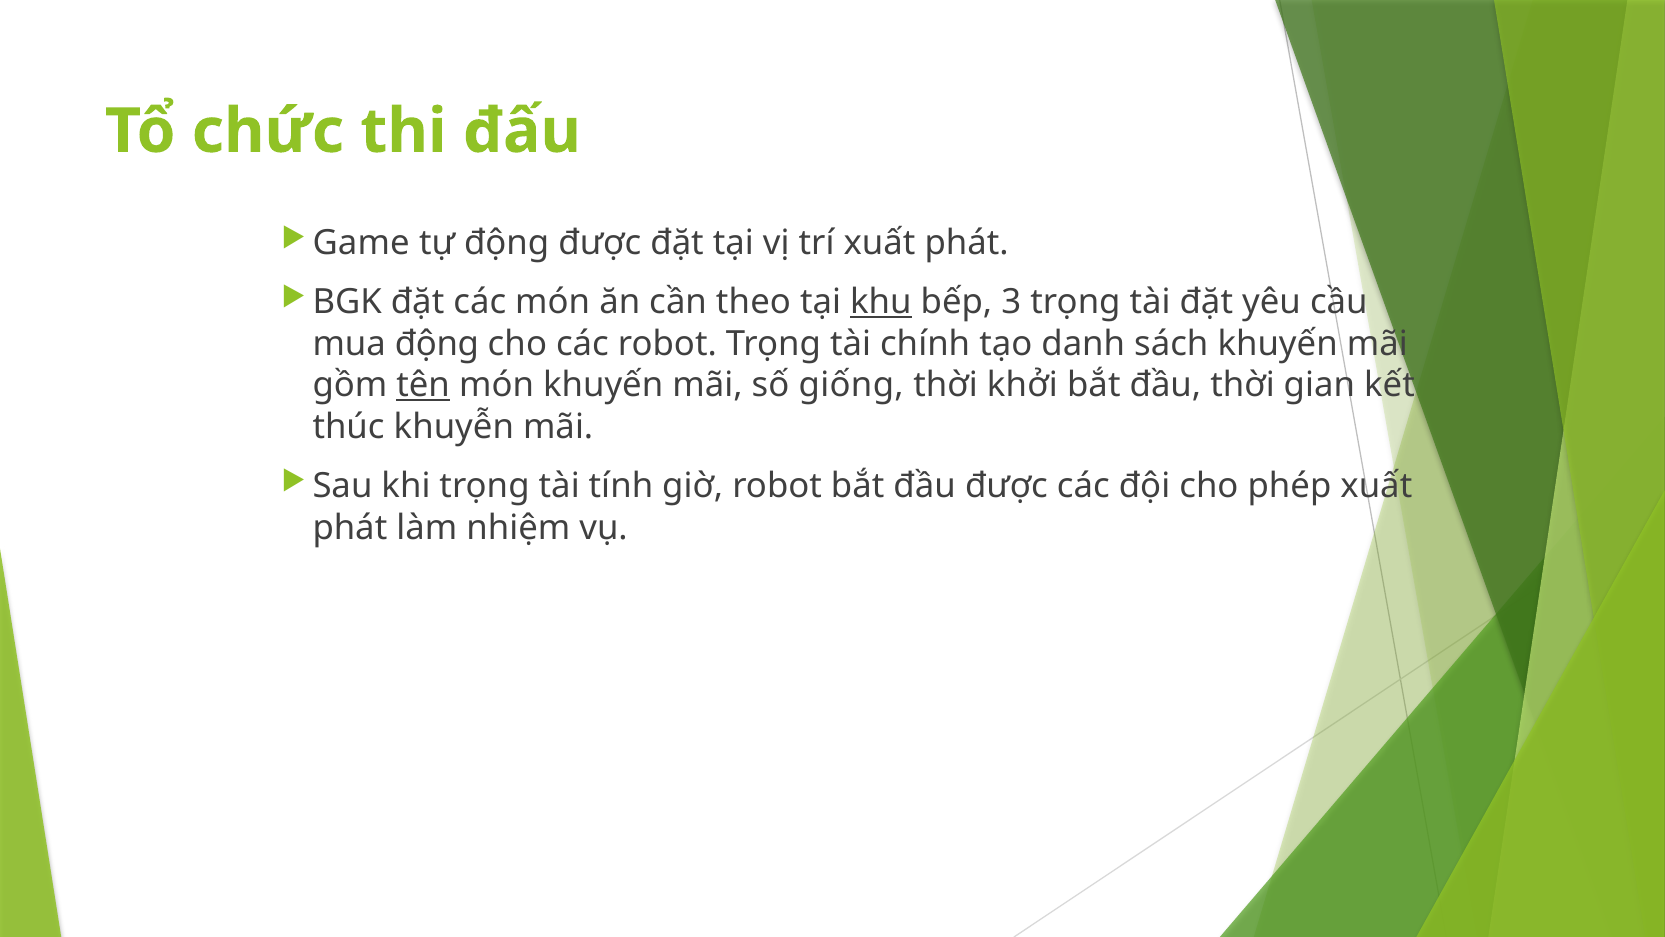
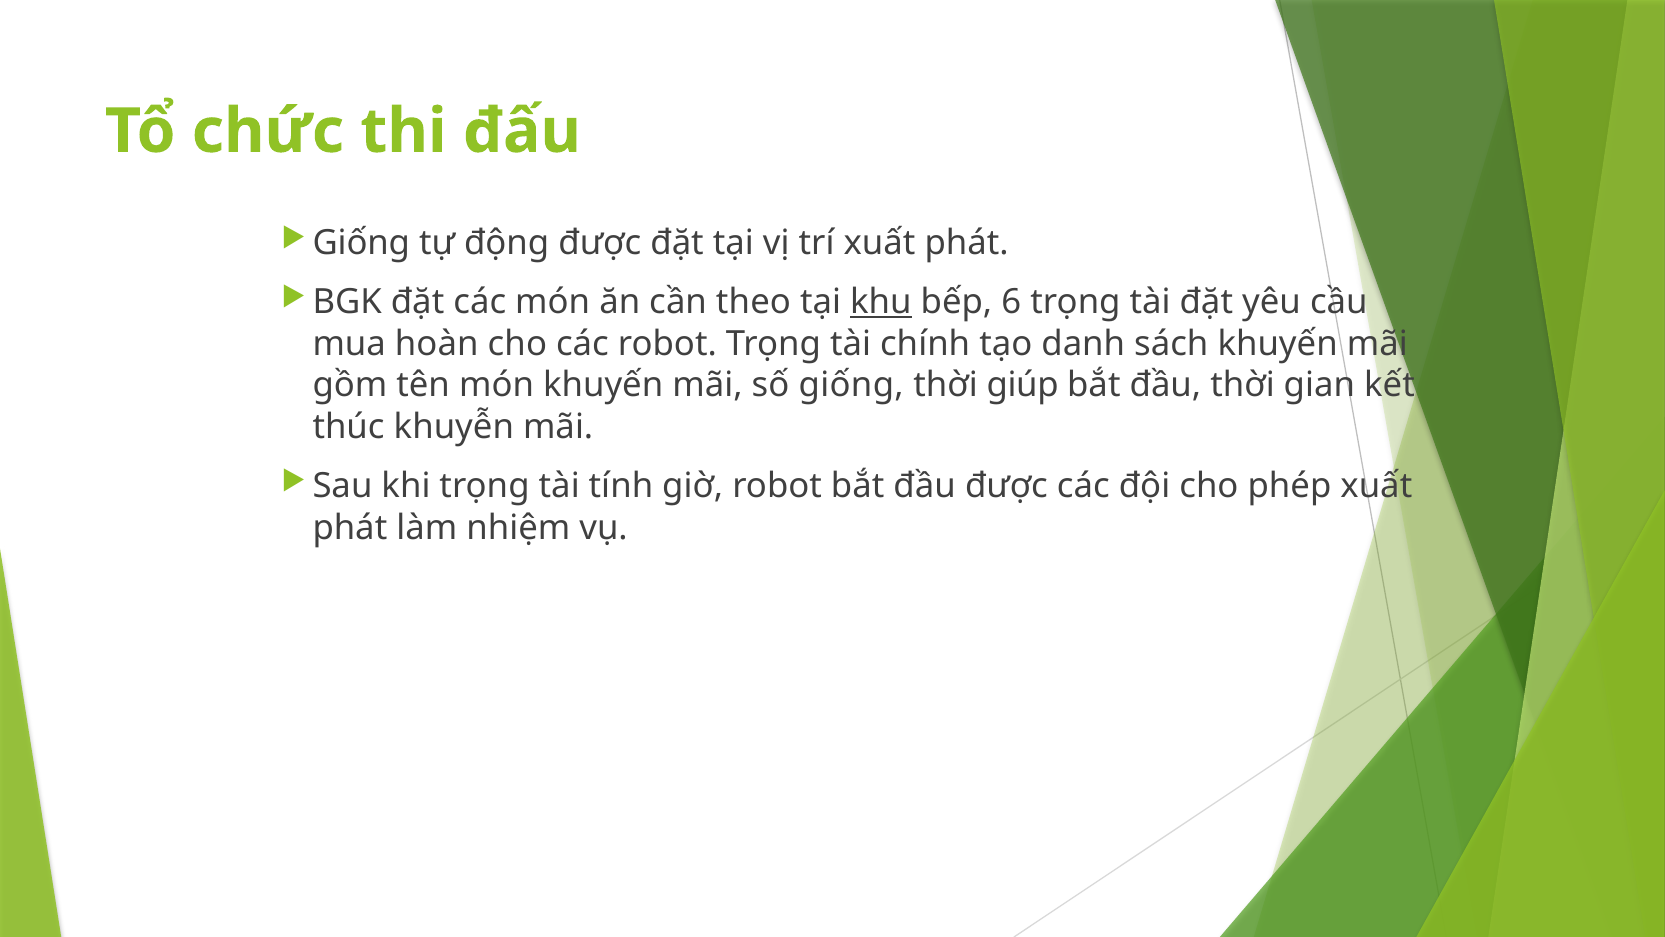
Game at (361, 243): Game -> Giống
3: 3 -> 6
mua động: động -> hoàn
tên underline: present -> none
khởi: khởi -> giúp
